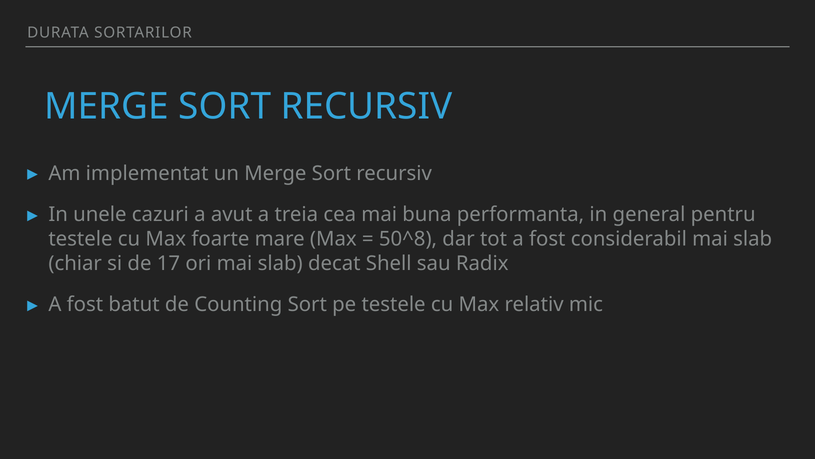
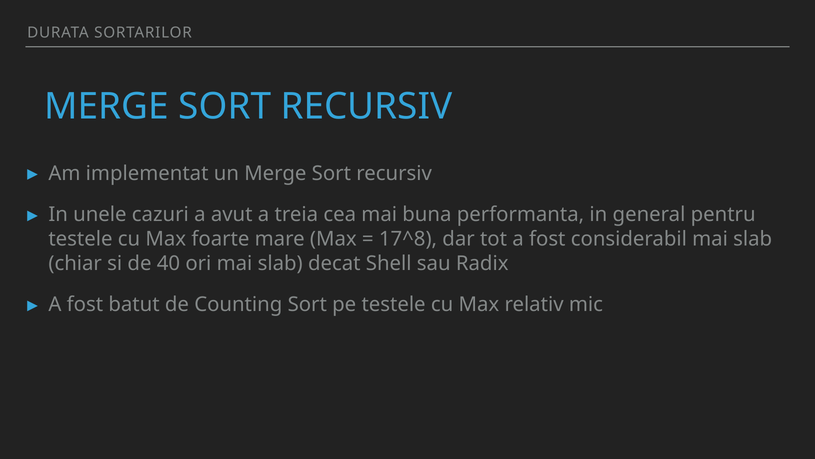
50^8: 50^8 -> 17^8
17: 17 -> 40
